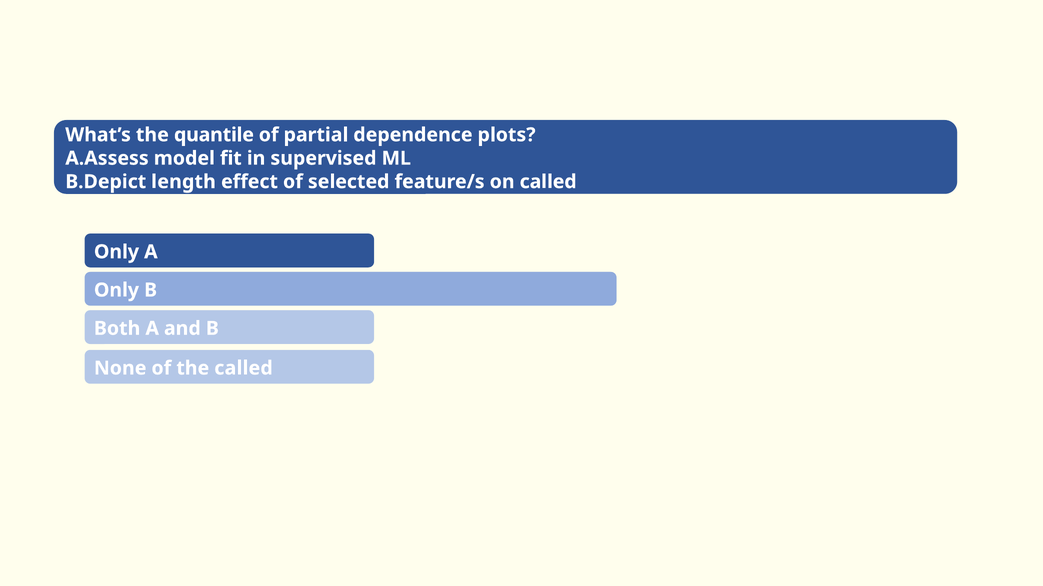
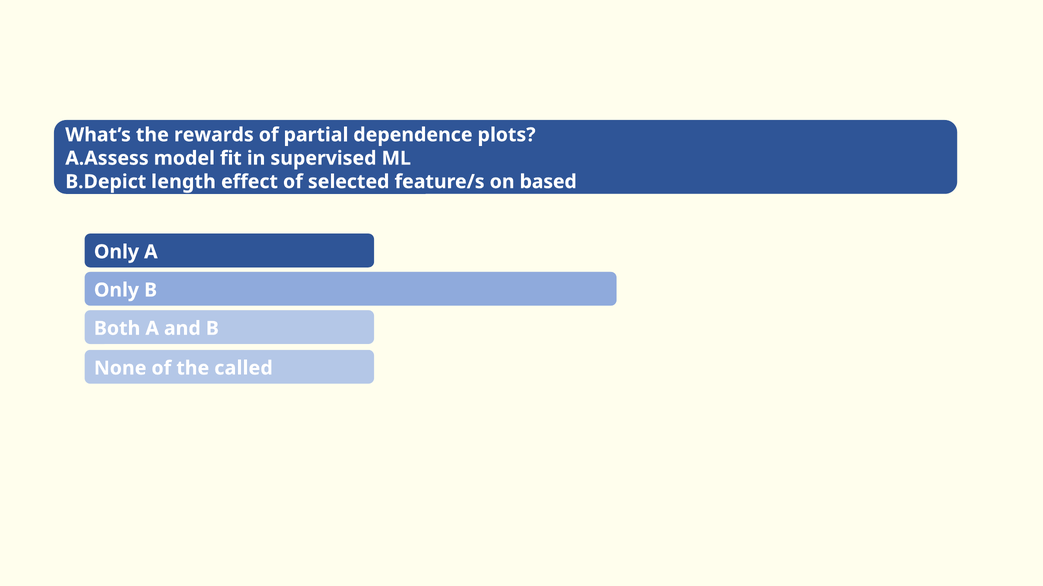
quantile: quantile -> rewards
on called: called -> based
